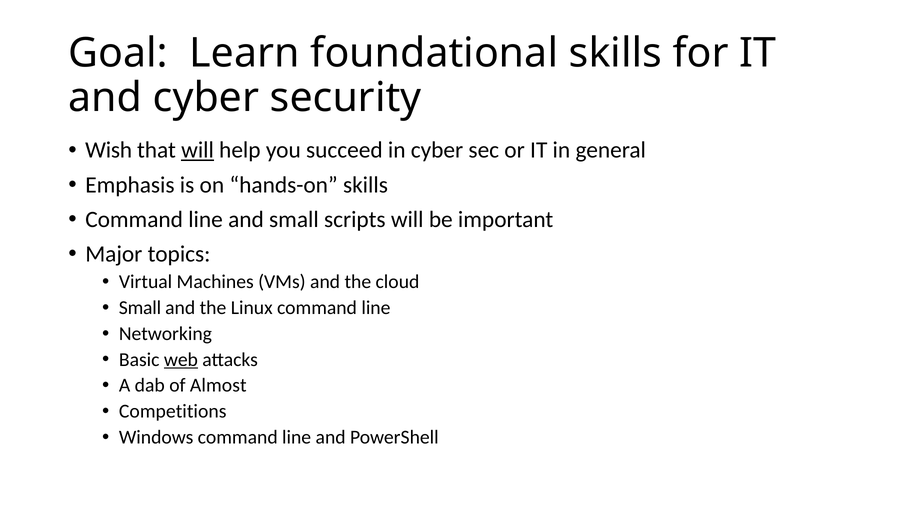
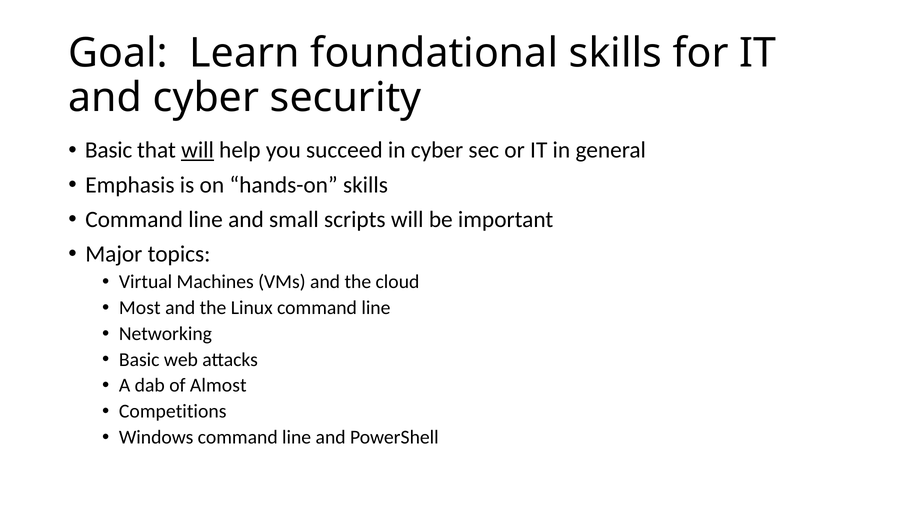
Wish at (109, 150): Wish -> Basic
Small at (140, 308): Small -> Most
web underline: present -> none
